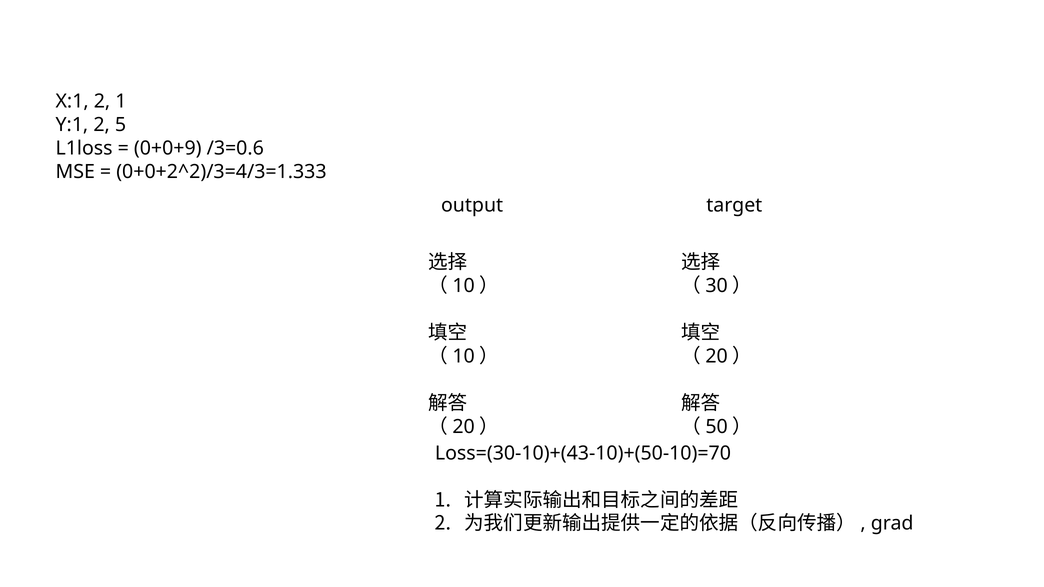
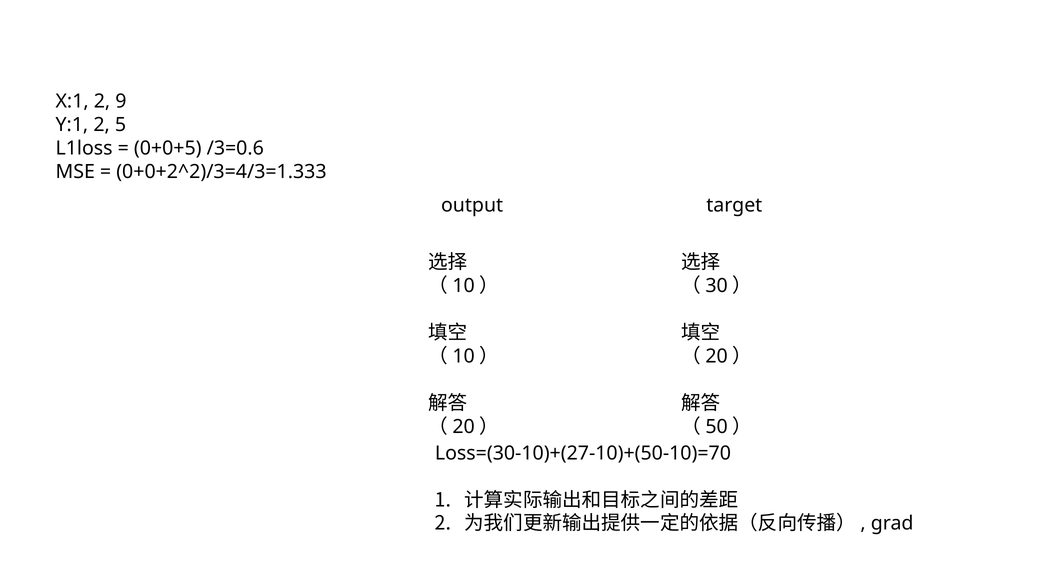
2 1: 1 -> 9
0+0+9: 0+0+9 -> 0+0+5
Loss=(30-10)+(43-10)+(50-10)=70: Loss=(30-10)+(43-10)+(50-10)=70 -> Loss=(30-10)+(27-10)+(50-10)=70
